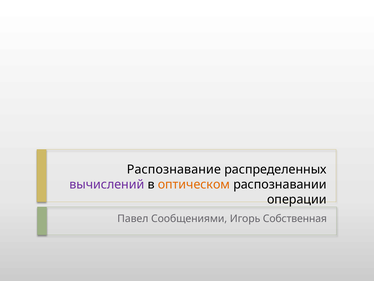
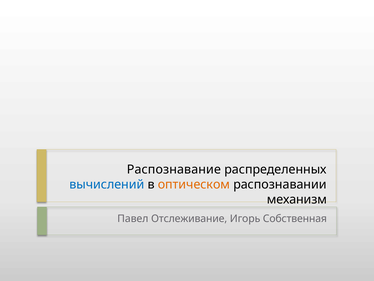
вычислений colour: purple -> blue
операции: операции -> механизм
Сообщениями: Сообщениями -> Отслеживание
